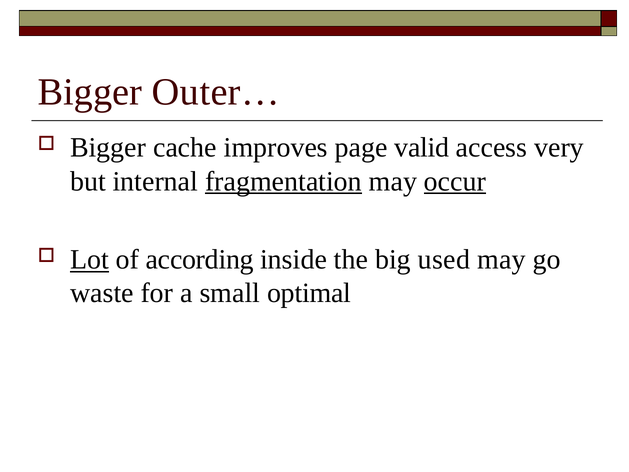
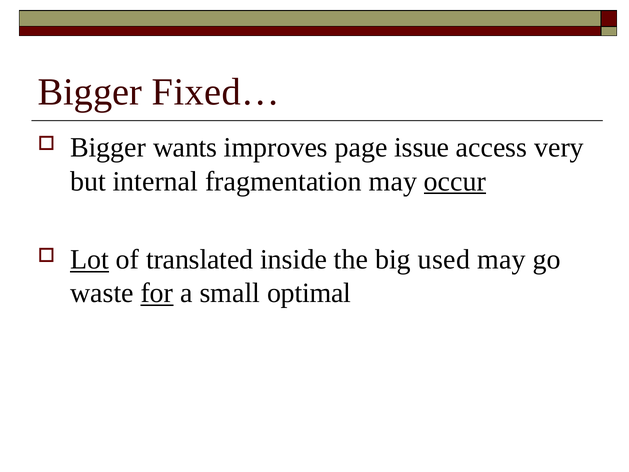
Outer…: Outer… -> Fixed…
cache: cache -> wants
valid: valid -> issue
fragmentation underline: present -> none
according: according -> translated
for underline: none -> present
